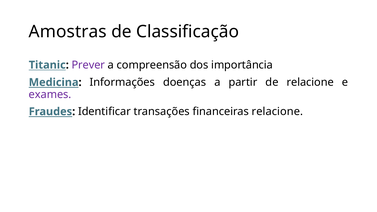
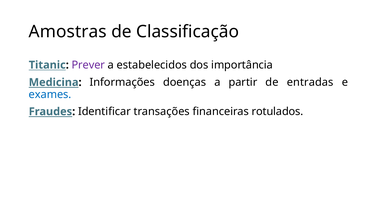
compreensão: compreensão -> estabelecidos
de relacione: relacione -> entradas
exames colour: purple -> blue
financeiras relacione: relacione -> rotulados
